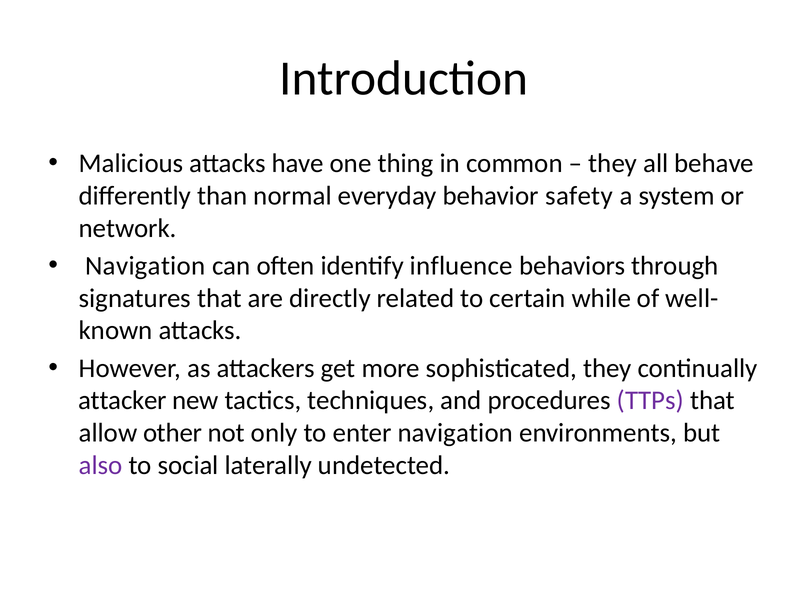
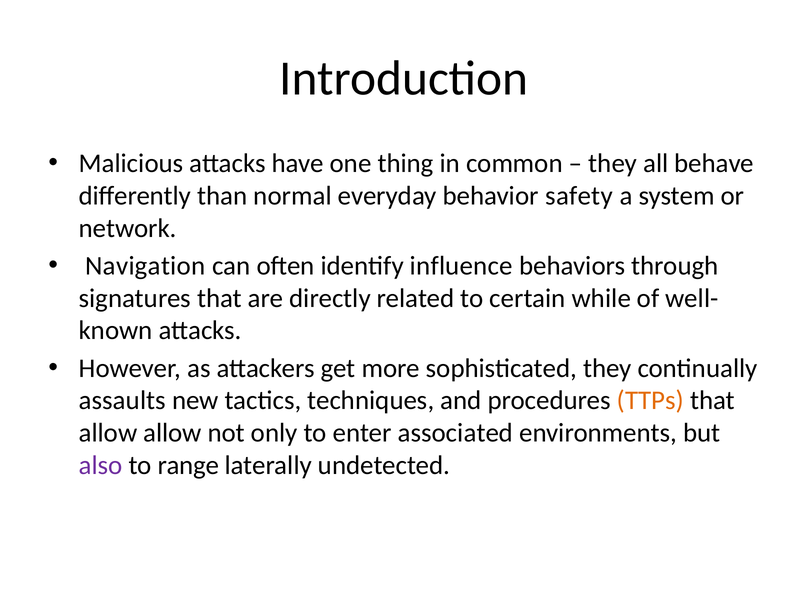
attacker: attacker -> assaults
TTPs colour: purple -> orange
allow other: other -> allow
enter navigation: navigation -> associated
social: social -> range
